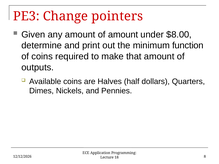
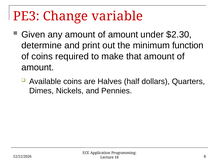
pointers: pointers -> variable
$8.00: $8.00 -> $2.30
outputs at (38, 67): outputs -> amount
